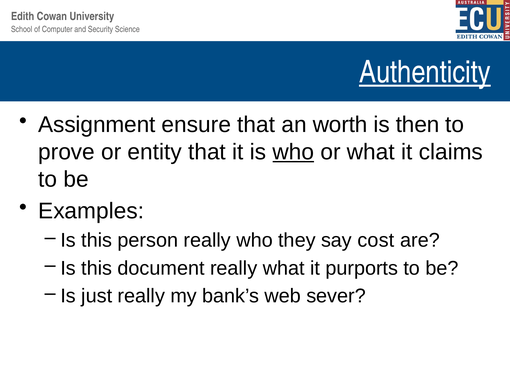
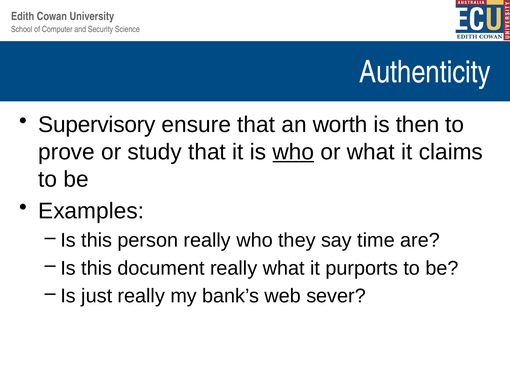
Authenticity underline: present -> none
Assignment: Assignment -> Supervisory
entity: entity -> study
cost: cost -> time
